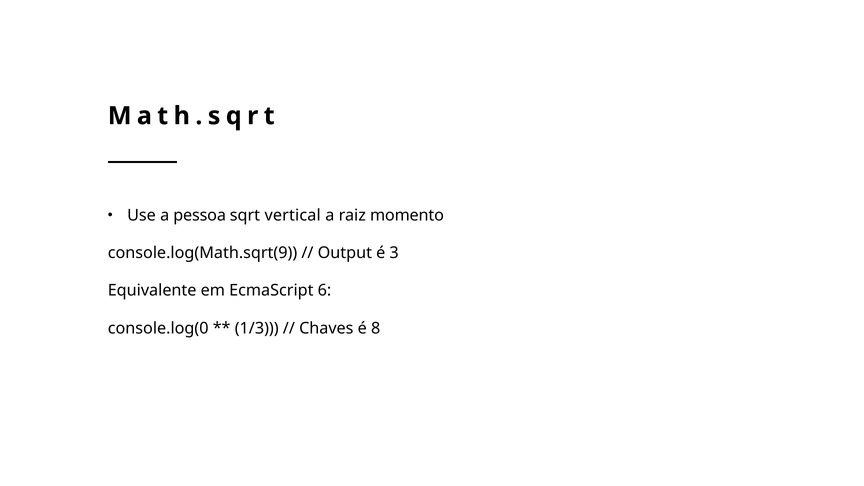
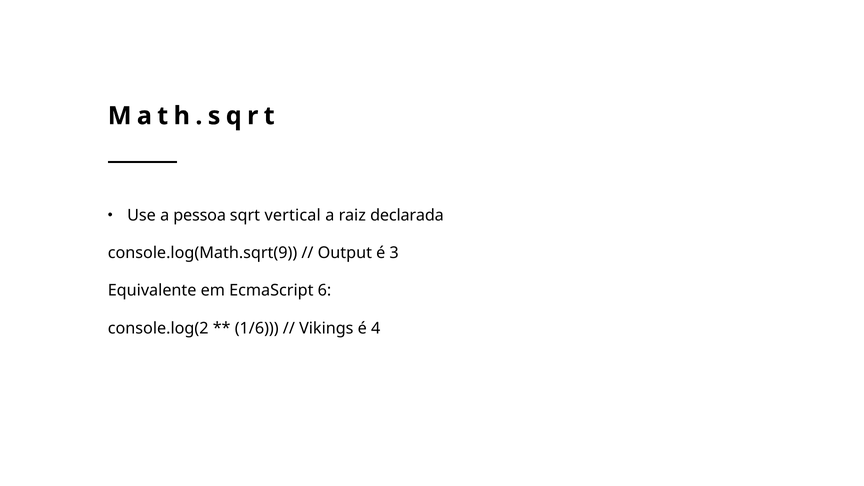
momento: momento -> declarada
console.log(0: console.log(0 -> console.log(2
1/3: 1/3 -> 1/6
Chaves: Chaves -> Vikings
8: 8 -> 4
